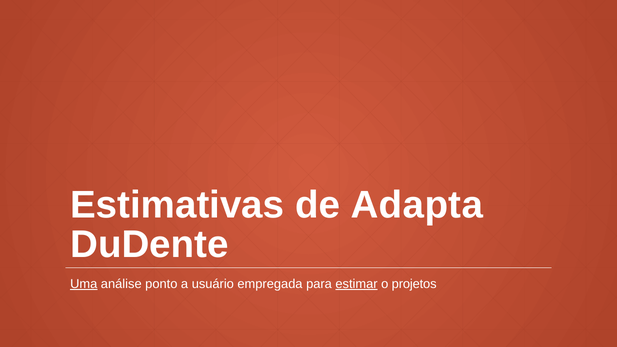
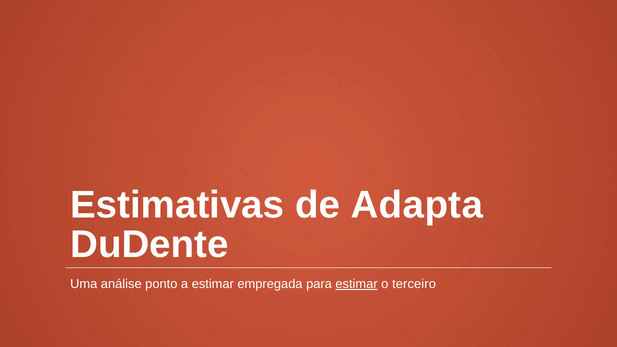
Uma underline: present -> none
a usuário: usuário -> estimar
projetos: projetos -> terceiro
